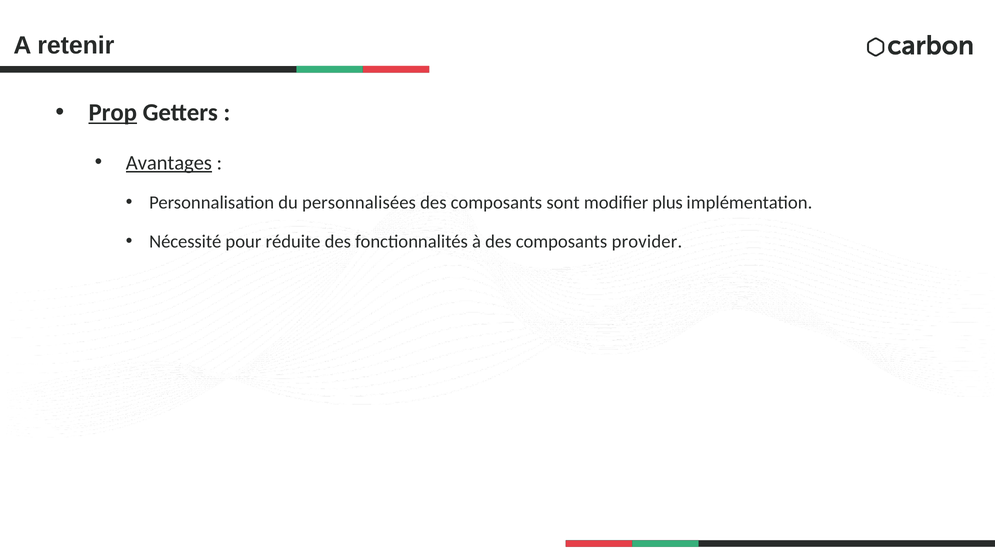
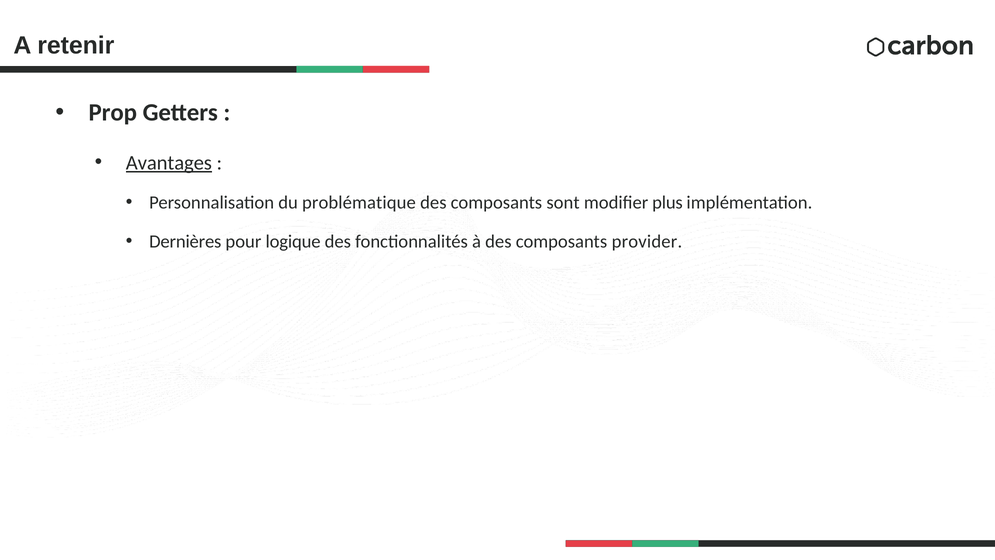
Prop underline: present -> none
personnalisées: personnalisées -> problématique
Nécessité: Nécessité -> Dernières
réduite: réduite -> logique
